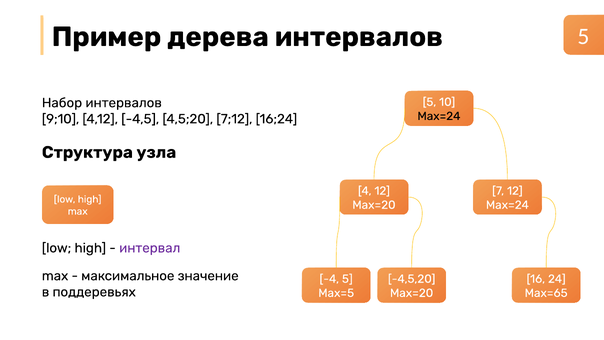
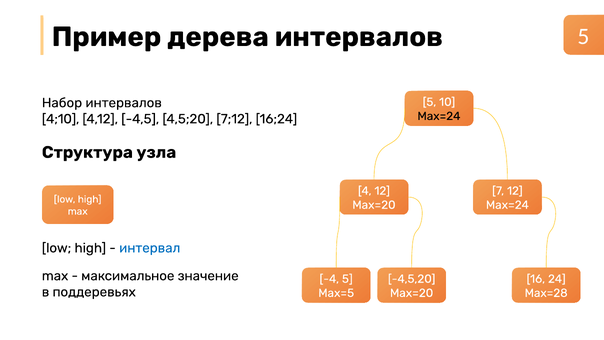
9;10: 9;10 -> 4;10
интервал colour: purple -> blue
Max=65: Max=65 -> Max=28
